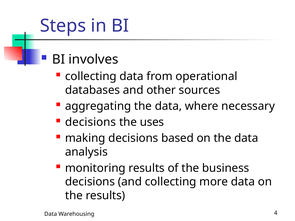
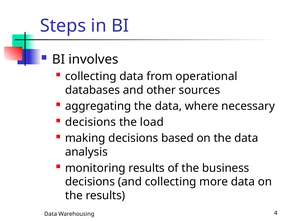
uses: uses -> load
